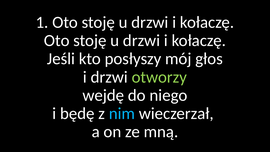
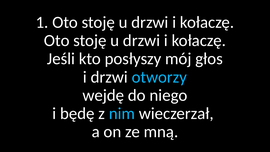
otworzy colour: light green -> light blue
